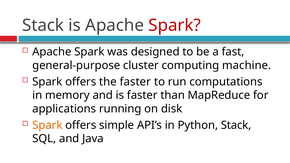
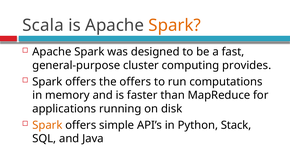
Stack at (43, 25): Stack -> Scala
Spark at (175, 25) colour: red -> orange
machine: machine -> provides
the faster: faster -> offers
